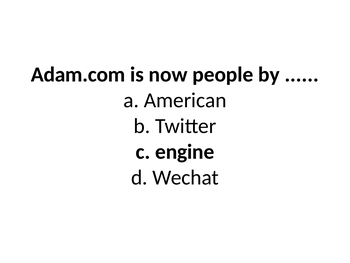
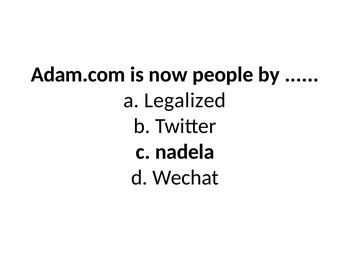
American: American -> Legalized
engine: engine -> nadela
